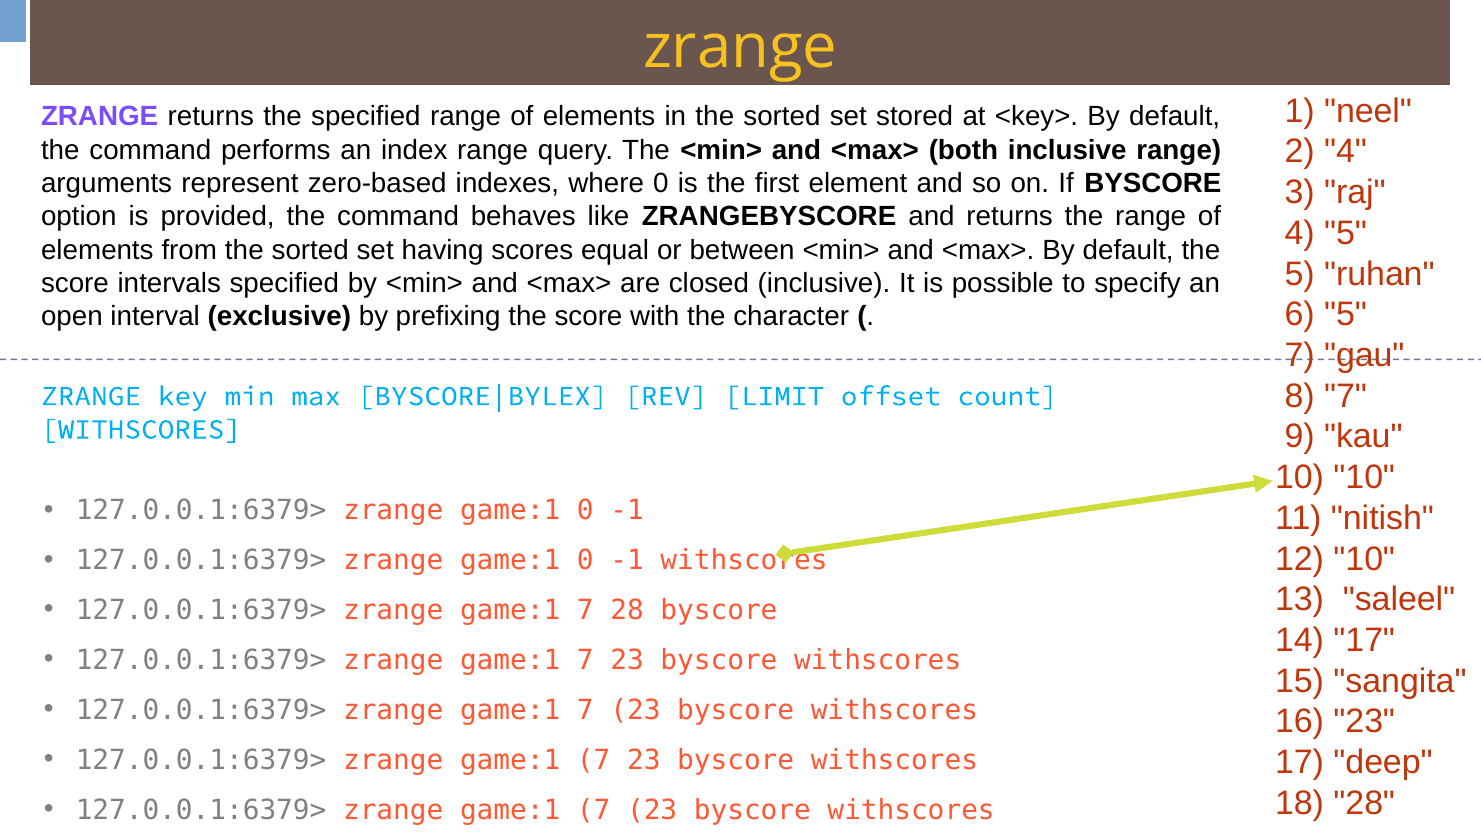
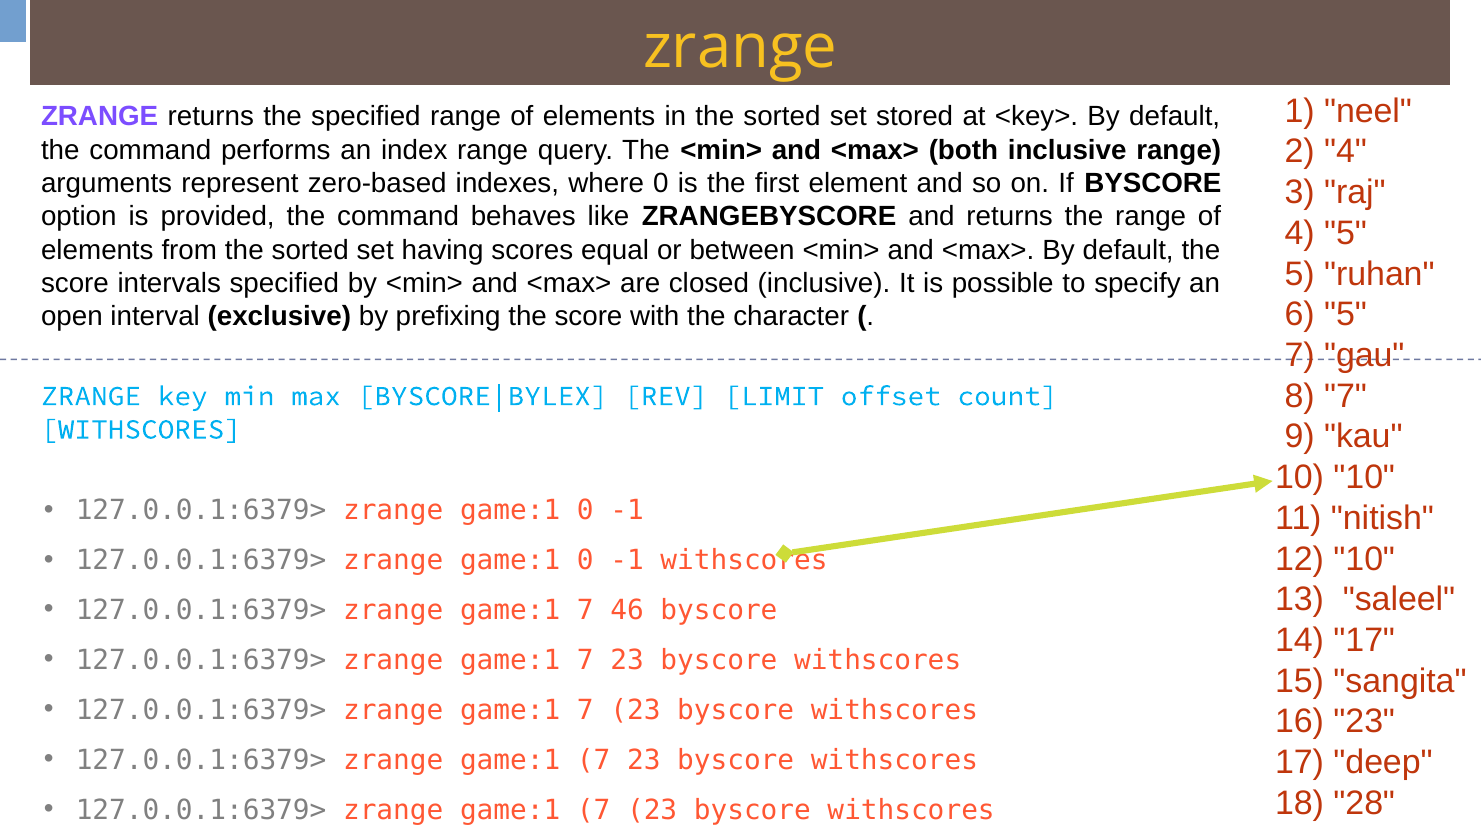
7 28: 28 -> 46
